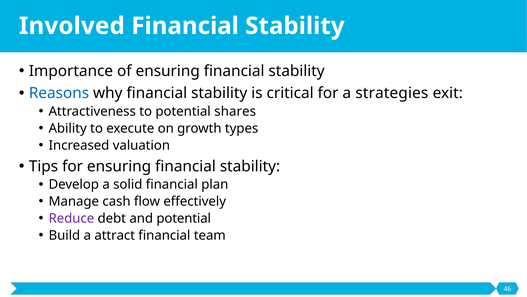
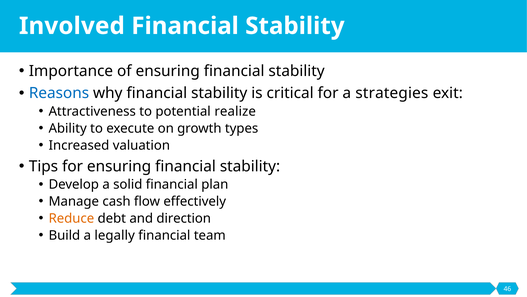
shares: shares -> realize
Reduce colour: purple -> orange
and potential: potential -> direction
attract: attract -> legally
